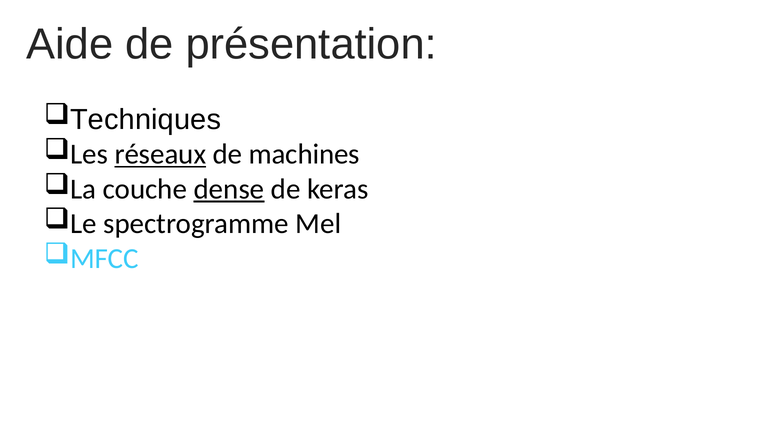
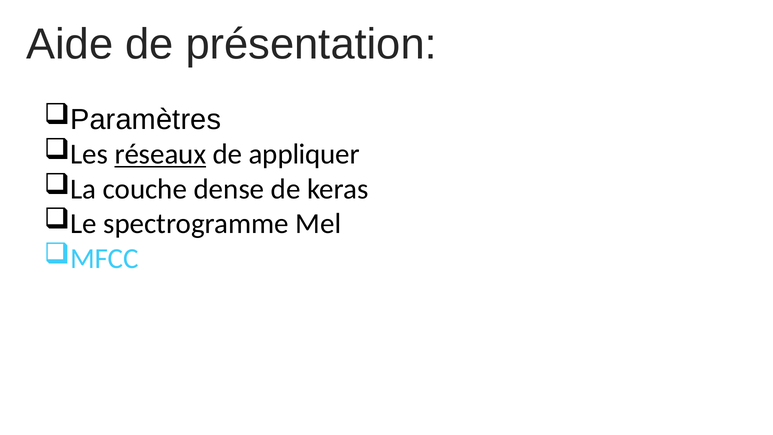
Techniques: Techniques -> Paramètres
machines: machines -> appliquer
dense underline: present -> none
